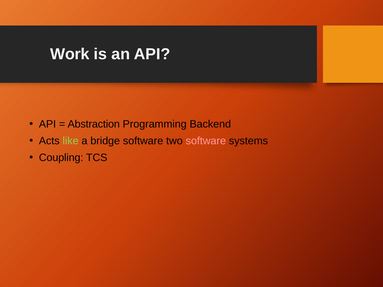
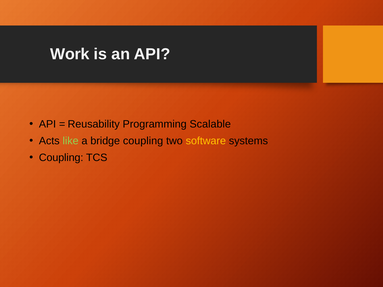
Abstraction: Abstraction -> Reusability
Backend: Backend -> Scalable
bridge software: software -> coupling
software at (206, 141) colour: pink -> yellow
